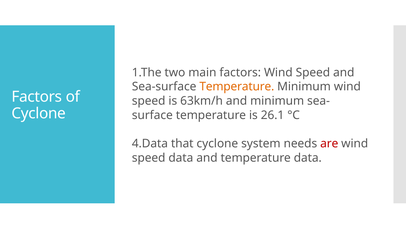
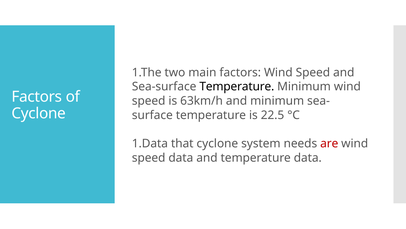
Temperature at (237, 86) colour: orange -> black
26.1: 26.1 -> 22.5
4.Data: 4.Data -> 1.Data
